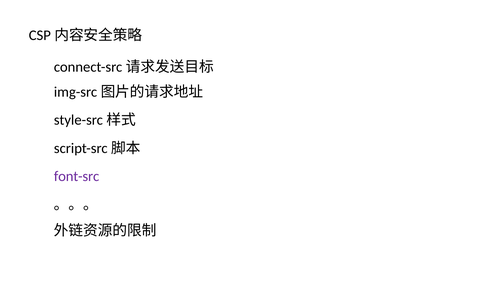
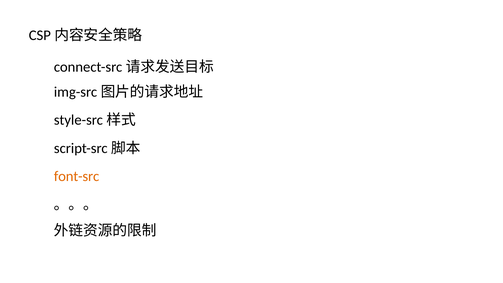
font-src colour: purple -> orange
